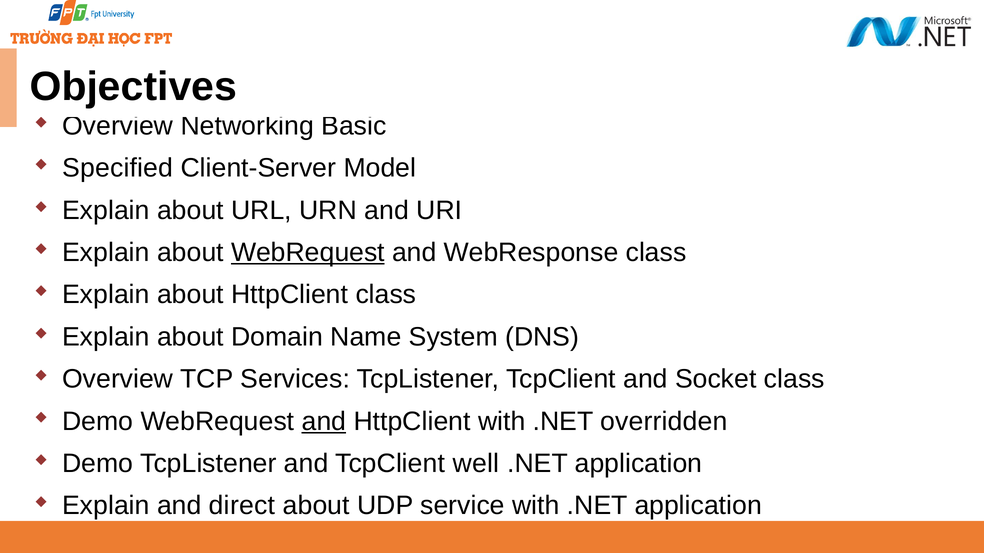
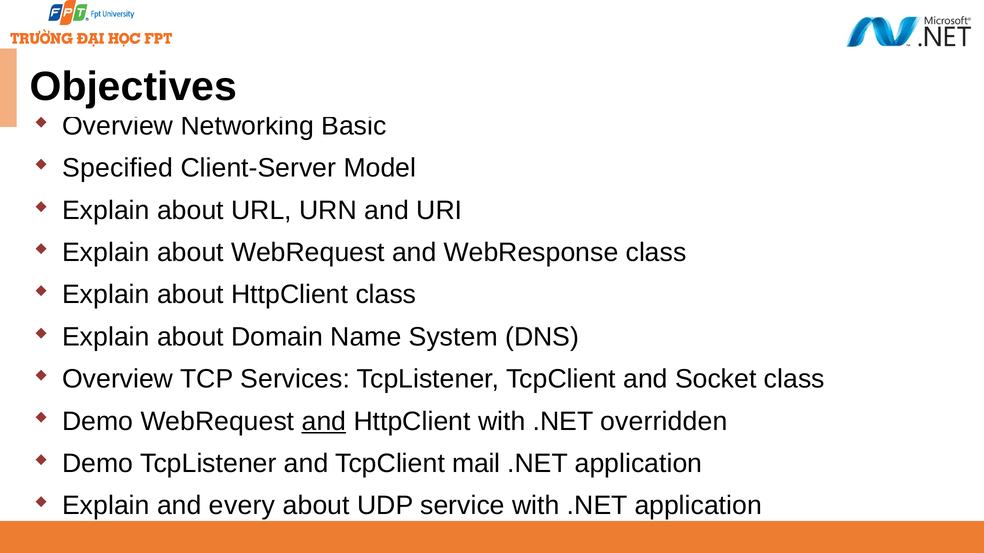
WebRequest at (308, 253) underline: present -> none
well: well -> mail
direct: direct -> every
